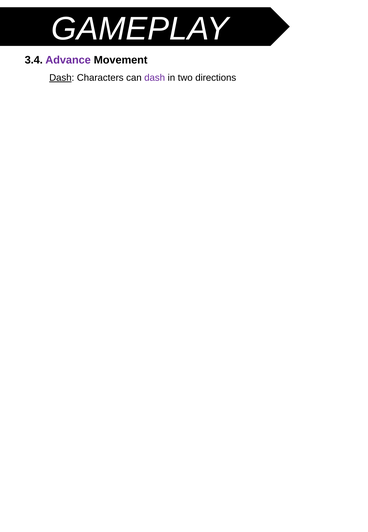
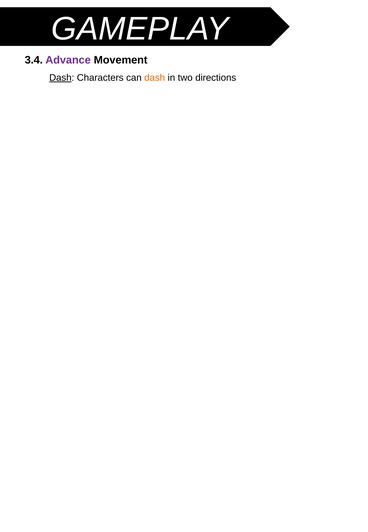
dash at (155, 78) colour: purple -> orange
